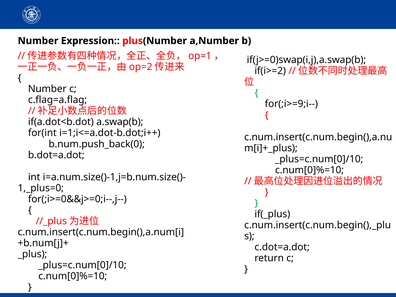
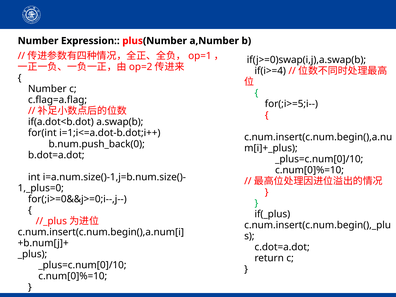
if(i>=2: if(i>=2 -> if(i>=4
for(;i>=9;i--: for(;i>=9;i-- -> for(;i>=5;i--
